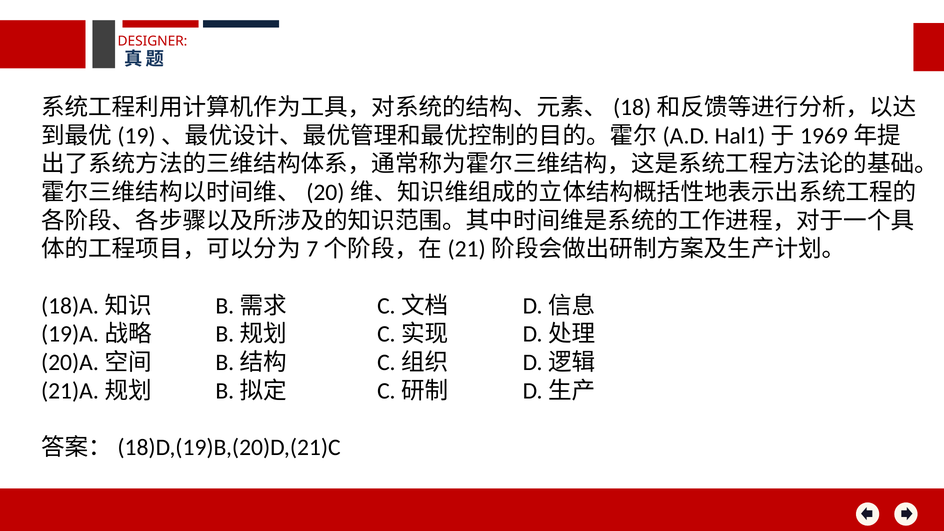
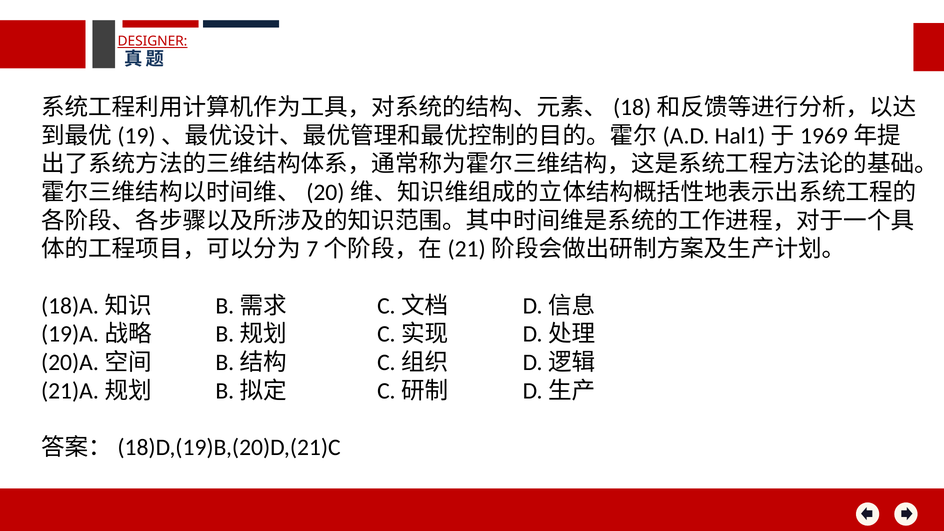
DESIGNER underline: none -> present
